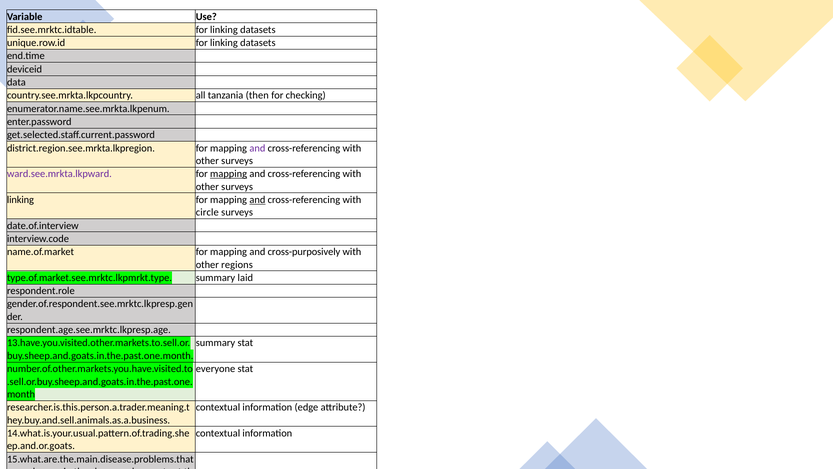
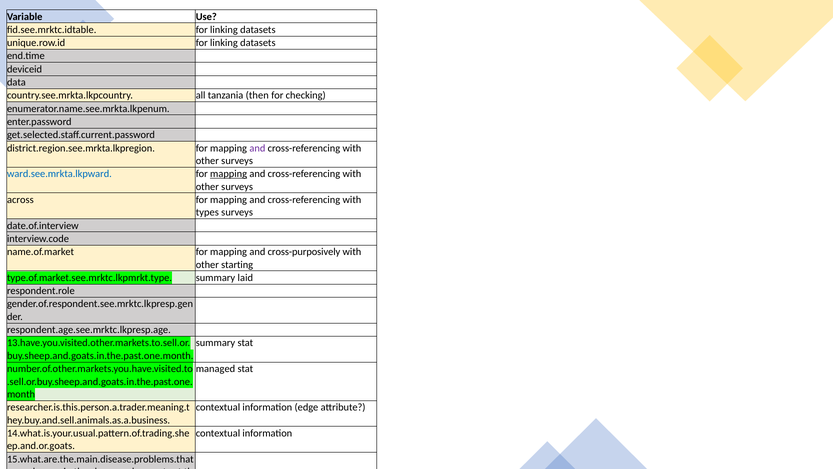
ward.see.mrkta.lkpward colour: purple -> blue
linking at (20, 200): linking -> across
and at (257, 200) underline: present -> none
circle: circle -> types
regions: regions -> starting
everyone: everyone -> managed
